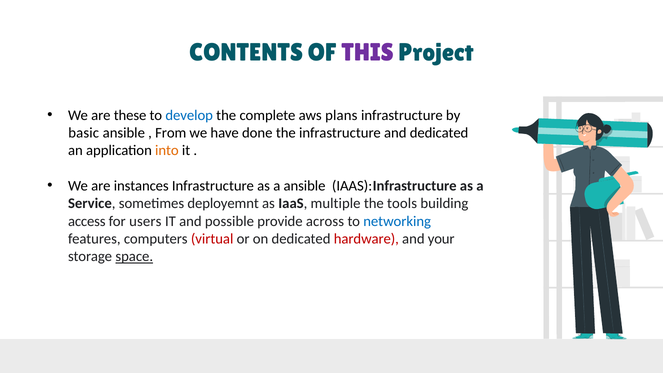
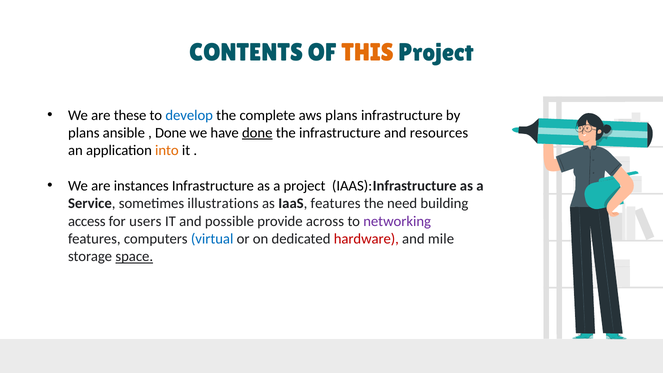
THIS colour: purple -> orange
basic at (84, 133): basic -> plans
From at (171, 133): From -> Done
done at (257, 133) underline: none -> present
and dedicated: dedicated -> resources
a ansible: ansible -> project
deployemnt: deployemnt -> illustrations
IaaS multiple: multiple -> features
tools: tools -> need
networking colour: blue -> purple
virtual colour: red -> blue
your: your -> mile
